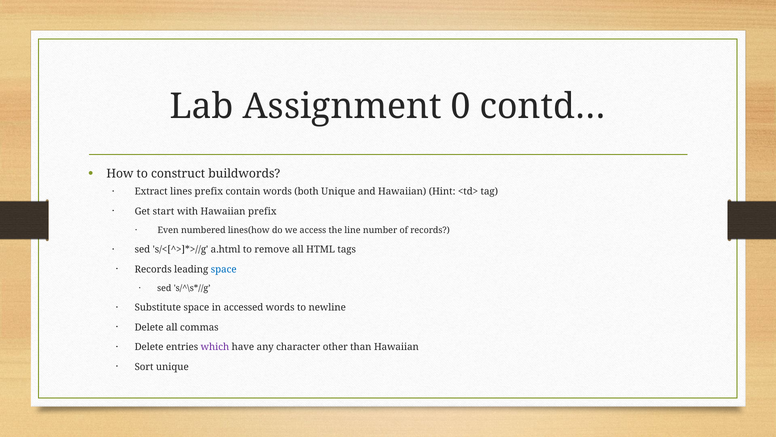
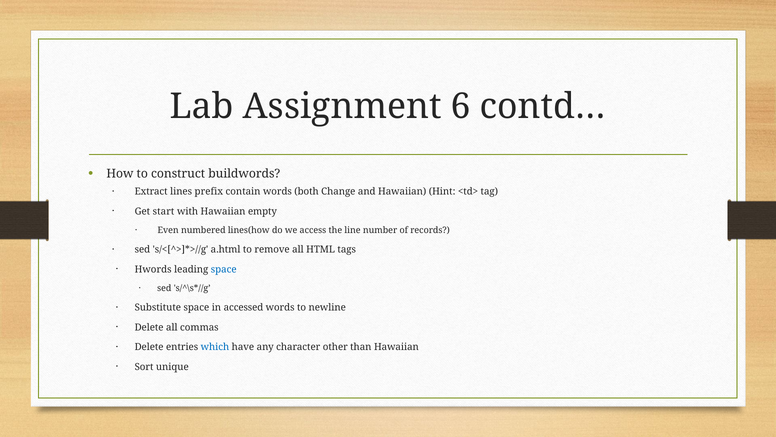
0: 0 -> 6
both Unique: Unique -> Change
Hawaiian prefix: prefix -> empty
Records at (153, 269): Records -> Hwords
which colour: purple -> blue
